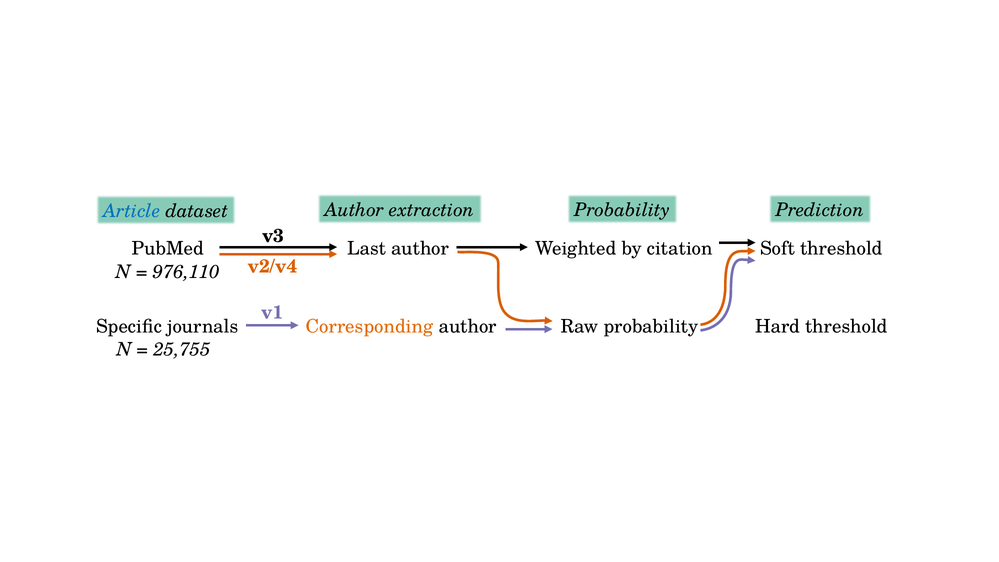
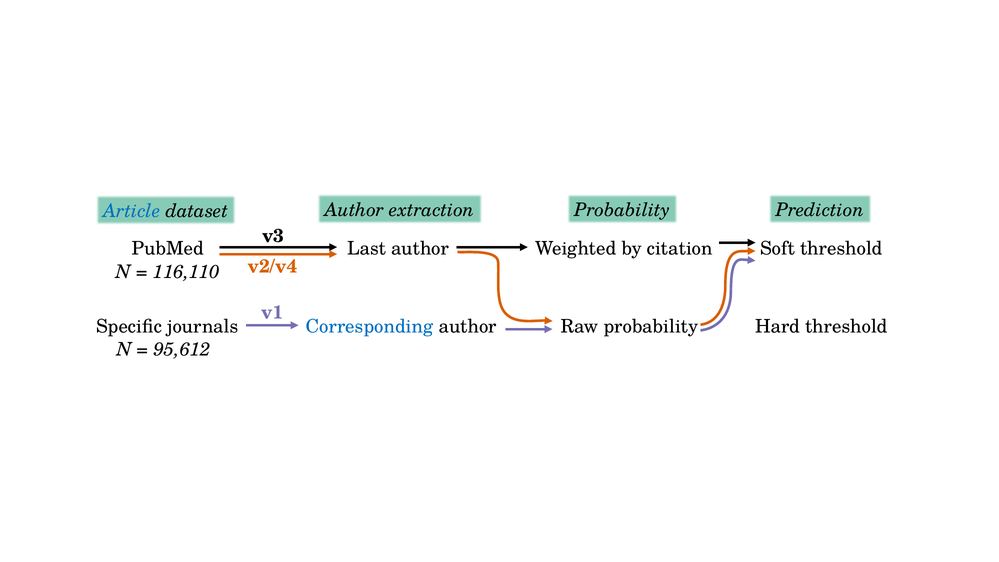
976,110: 976,110 -> 116,110
Corresponding colour: orange -> blue
25,755: 25,755 -> 95,612
